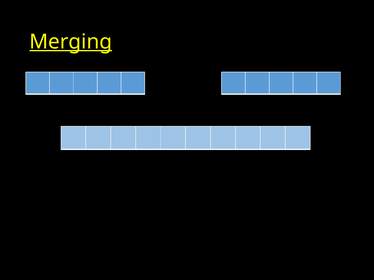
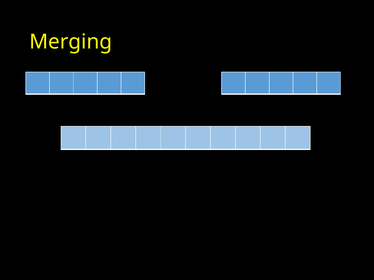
Merging underline: present -> none
